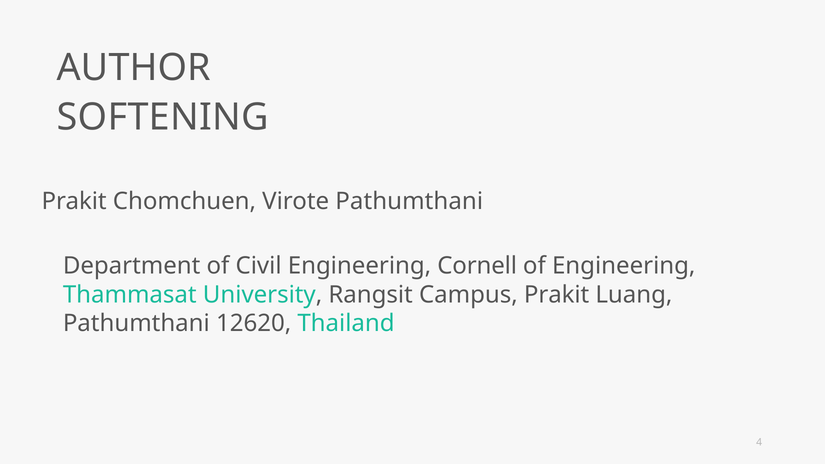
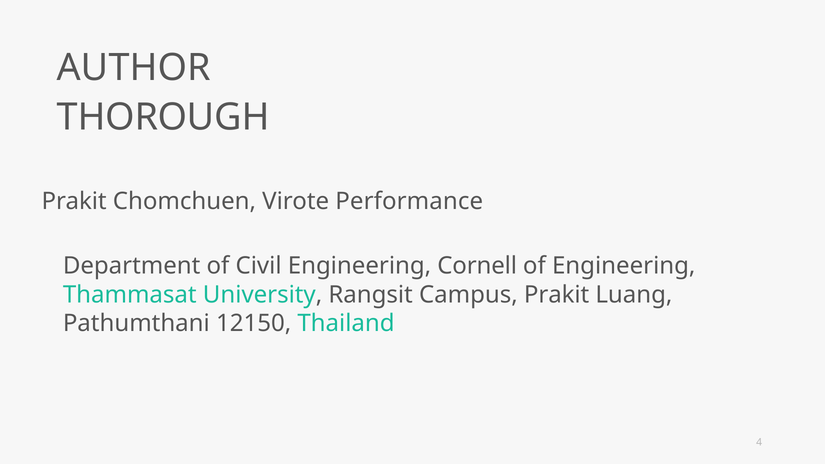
SOFTENING: SOFTENING -> THOROUGH
Virote Pathumthani: Pathumthani -> Performance
12620: 12620 -> 12150
